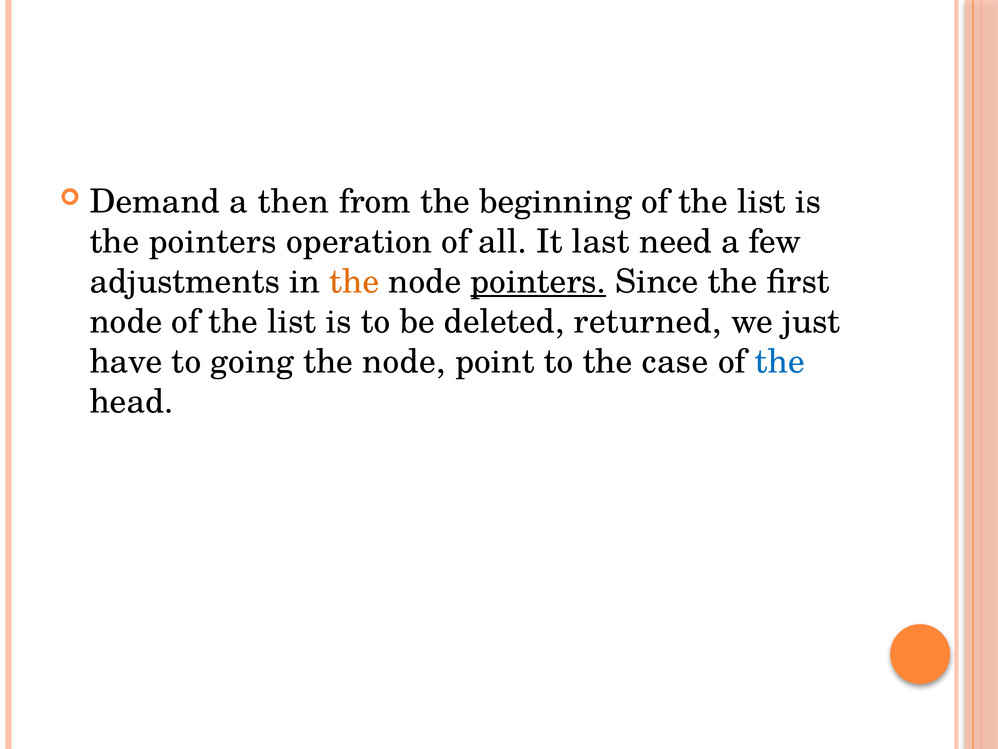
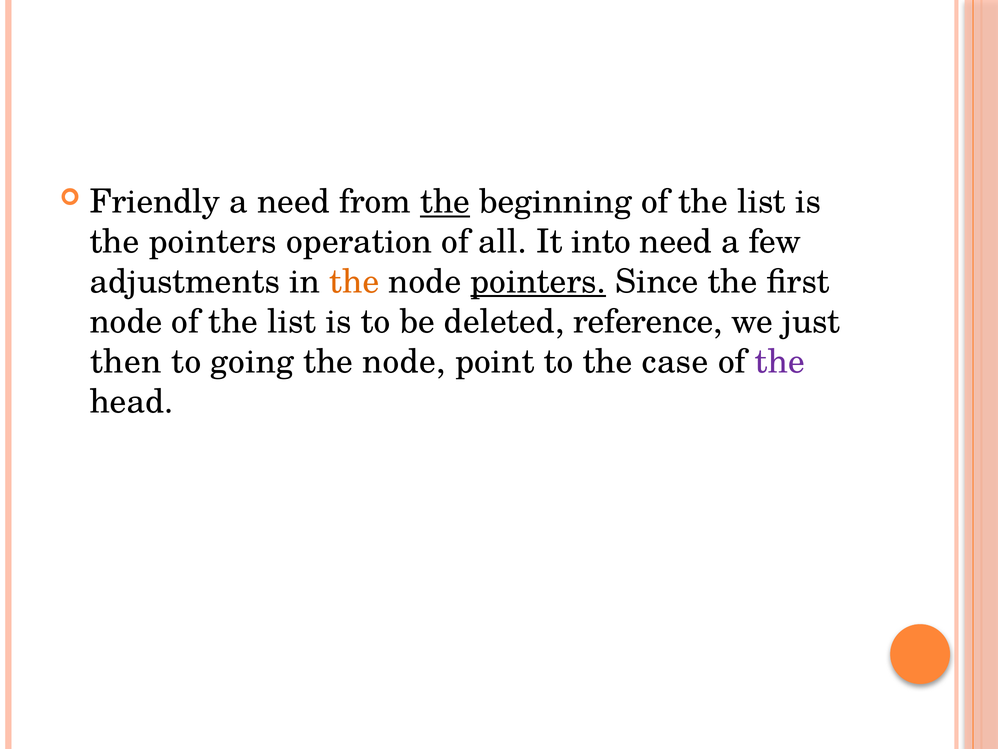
Demand: Demand -> Friendly
a then: then -> need
the at (445, 202) underline: none -> present
last: last -> into
returned: returned -> reference
have: have -> then
the at (780, 362) colour: blue -> purple
